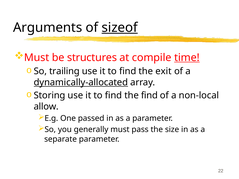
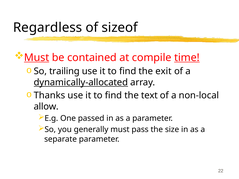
Arguments: Arguments -> Regardless
sizeof underline: present -> none
Must at (37, 58) underline: none -> present
structures: structures -> contained
Storing: Storing -> Thanks
the find: find -> text
